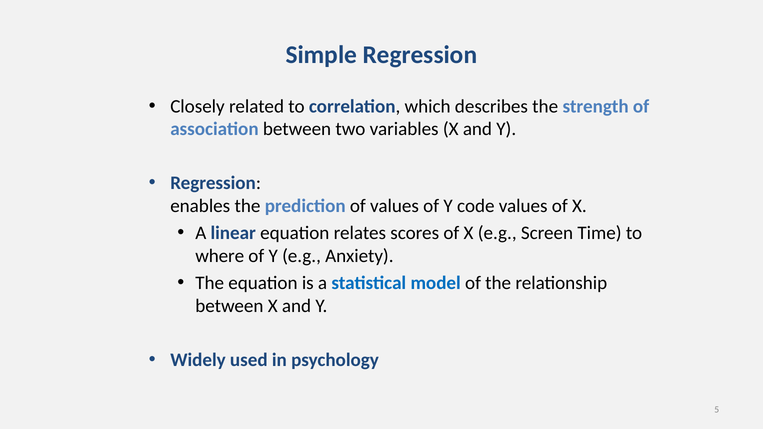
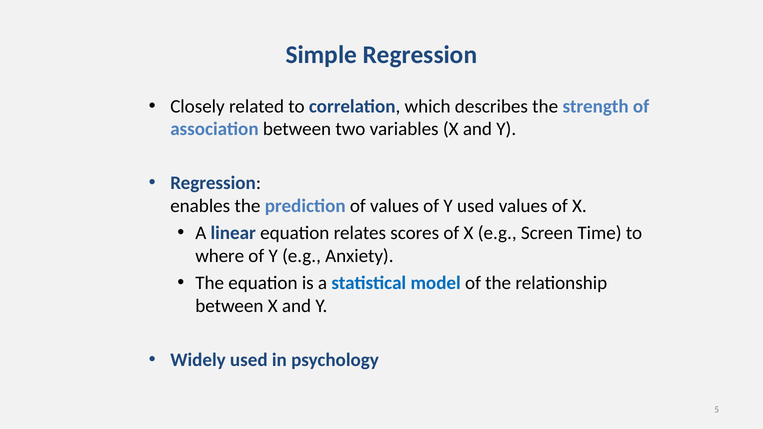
Y code: code -> used
